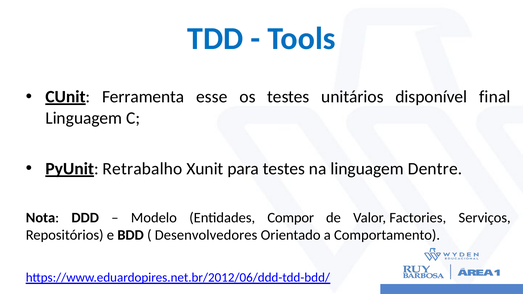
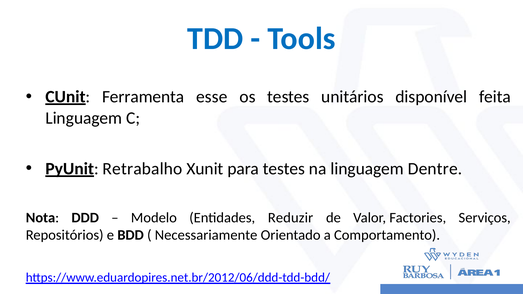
final: final -> feita
Compor: Compor -> Reduzir
Desenvolvedores: Desenvolvedores -> Necessariamente
